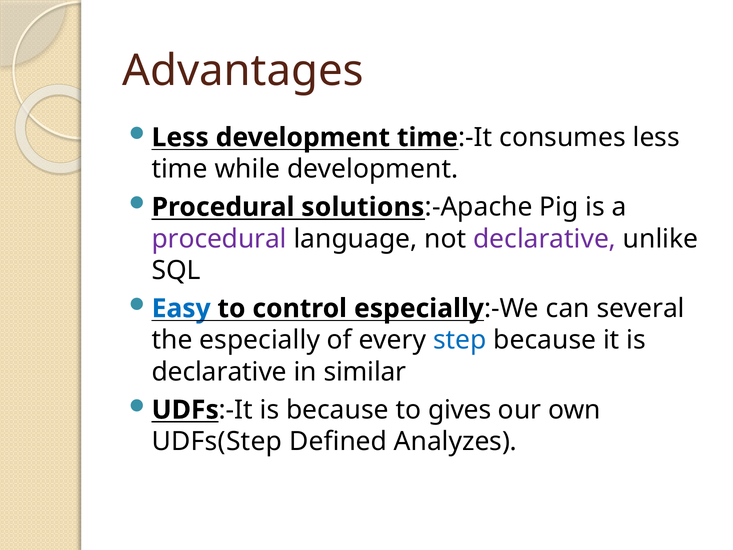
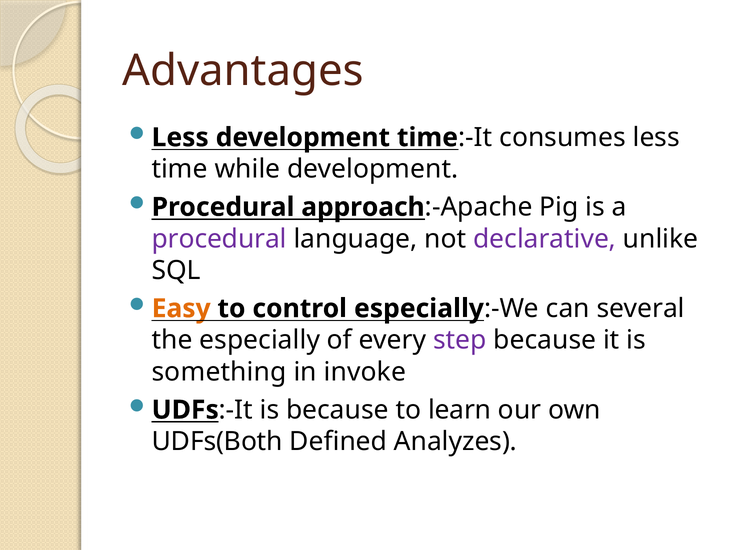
solutions: solutions -> approach
Easy colour: blue -> orange
step colour: blue -> purple
declarative at (219, 372): declarative -> something
similar: similar -> invoke
gives: gives -> learn
UDFs(Step: UDFs(Step -> UDFs(Both
